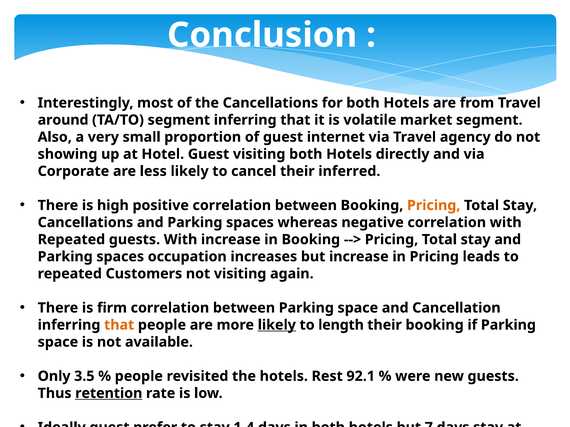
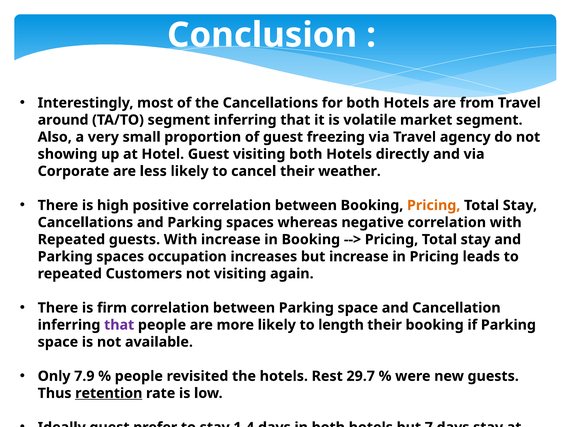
internet: internet -> freezing
inferred: inferred -> weather
that at (119, 325) colour: orange -> purple
likely at (277, 325) underline: present -> none
3.5: 3.5 -> 7.9
92.1: 92.1 -> 29.7
